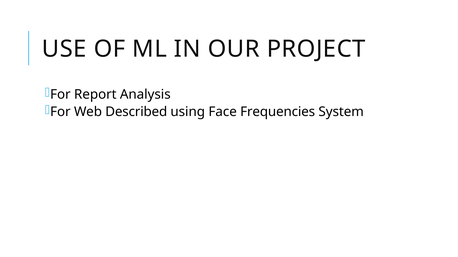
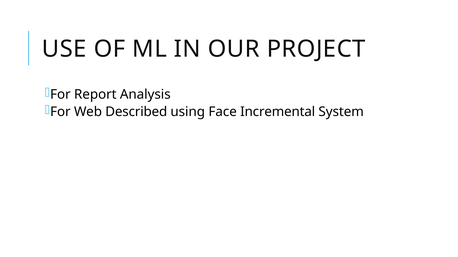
Frequencies: Frequencies -> Incremental
